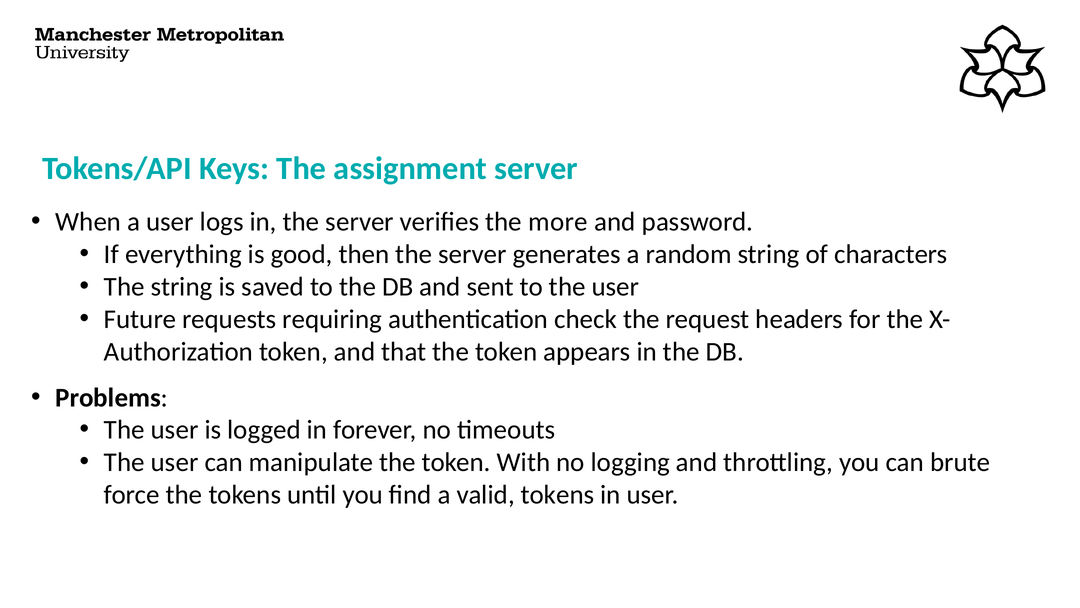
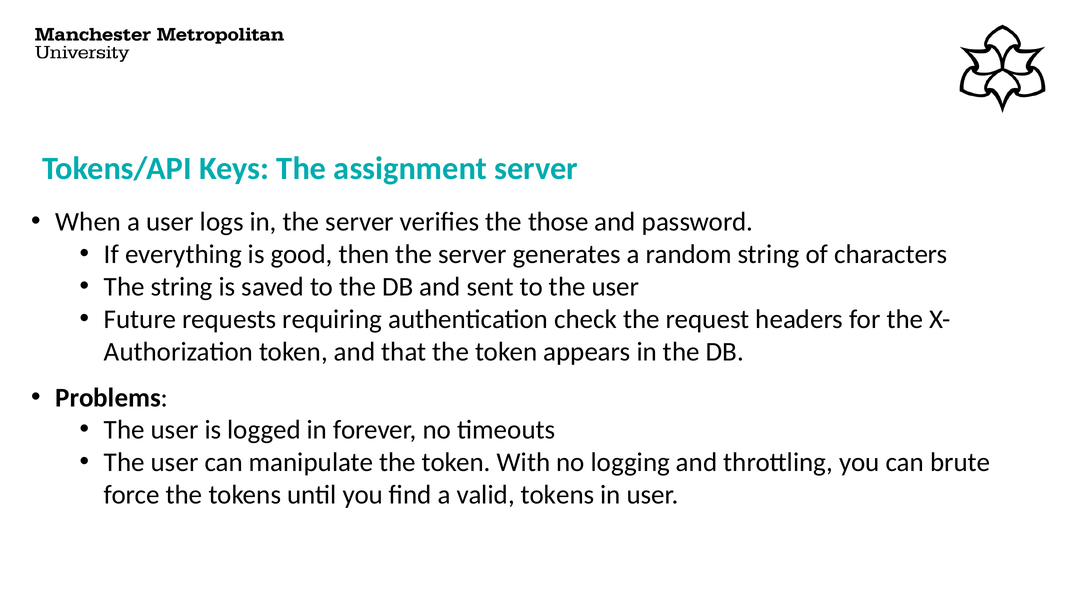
more: more -> those
